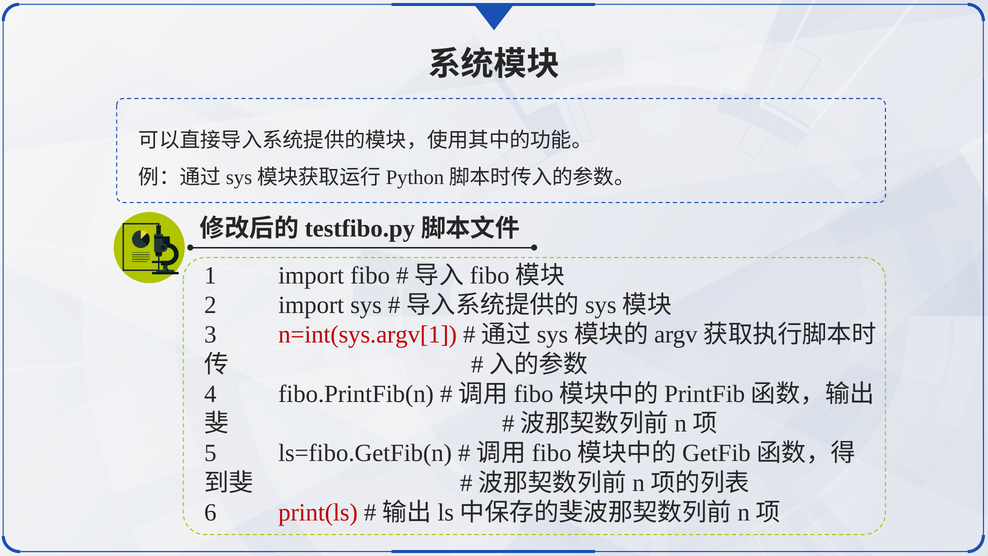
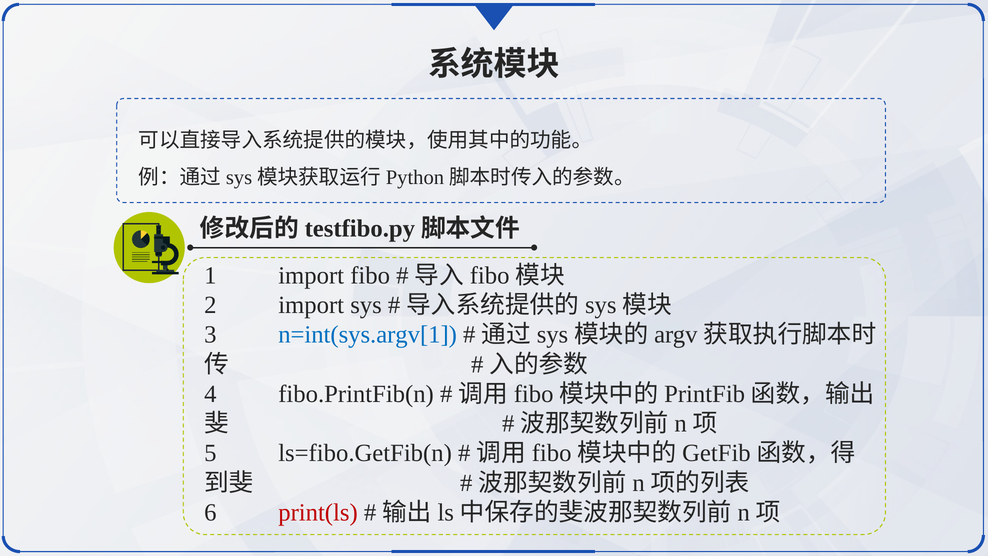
n=int(sys.argv[1 colour: red -> blue
